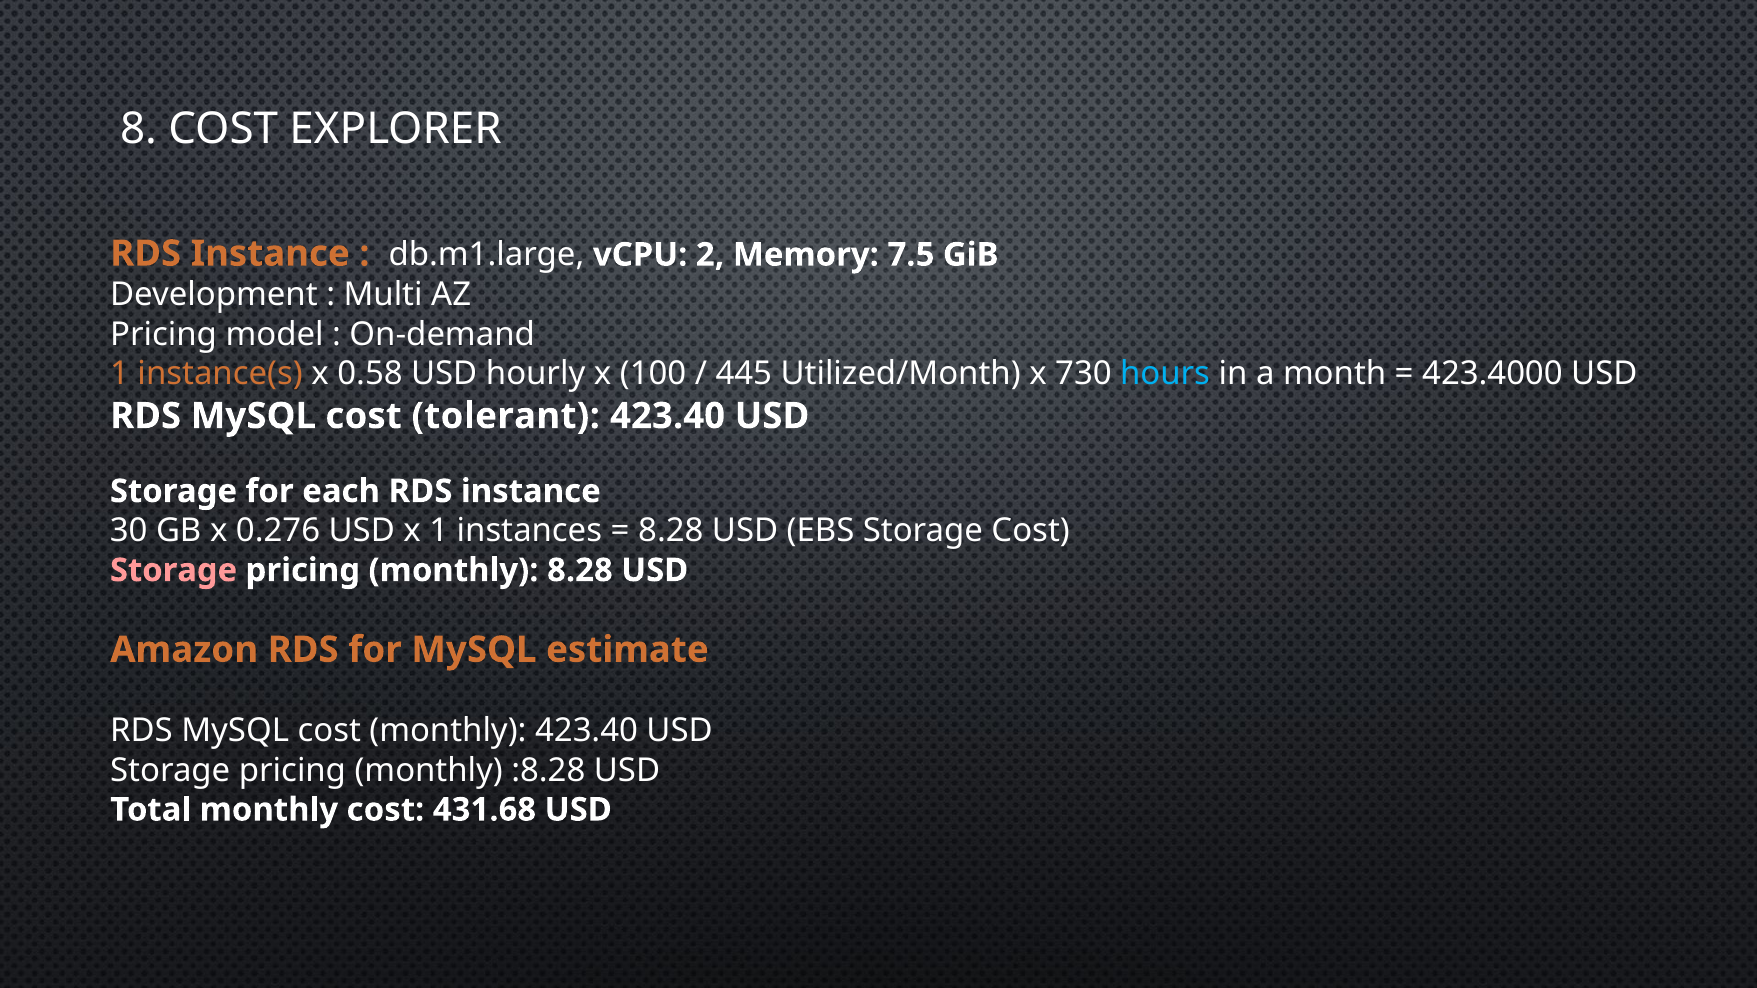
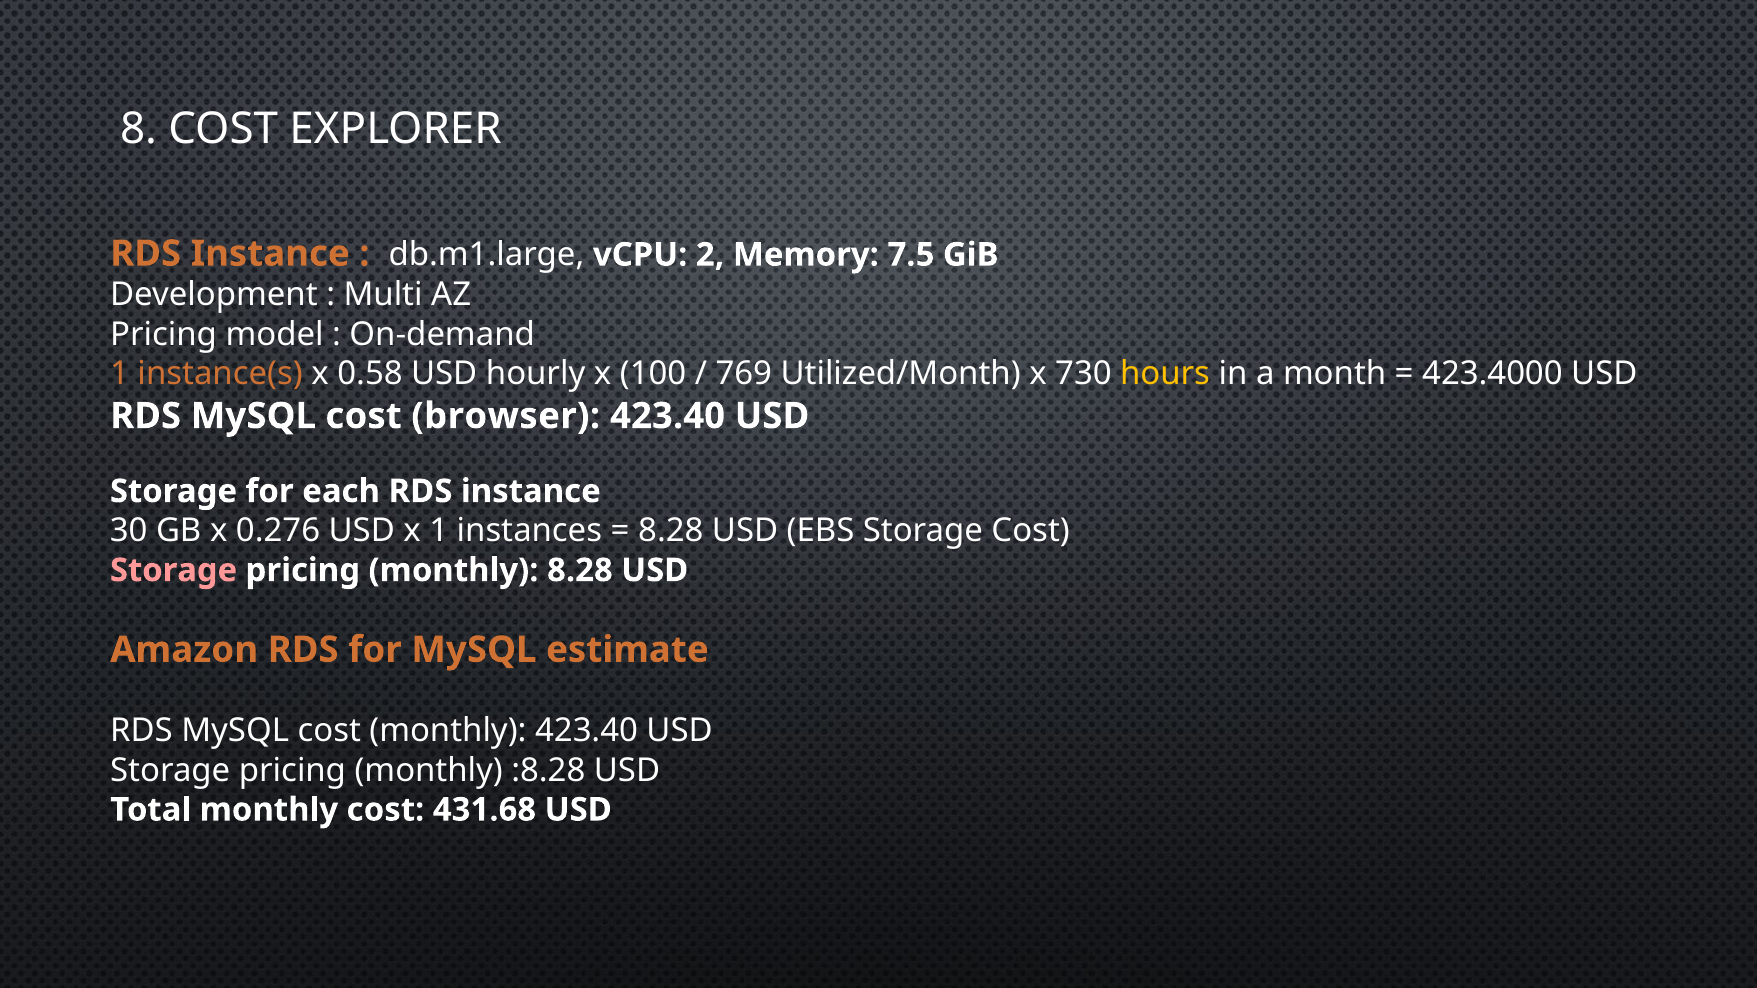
445: 445 -> 769
hours colour: light blue -> yellow
tolerant: tolerant -> browser
